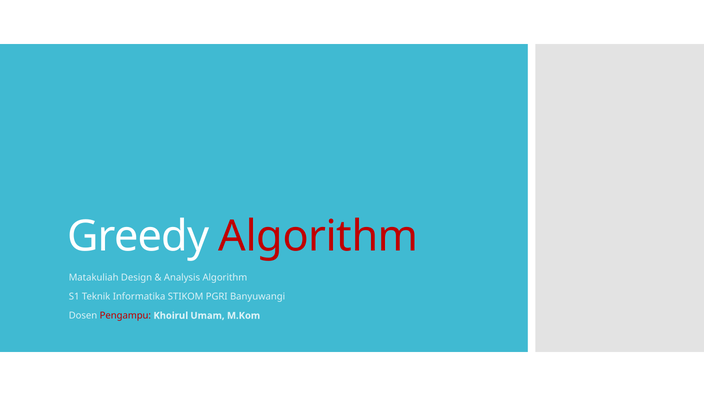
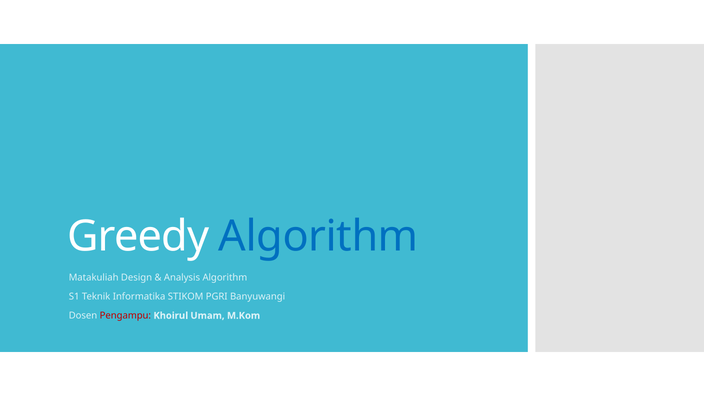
Algorithm at (318, 237) colour: red -> blue
